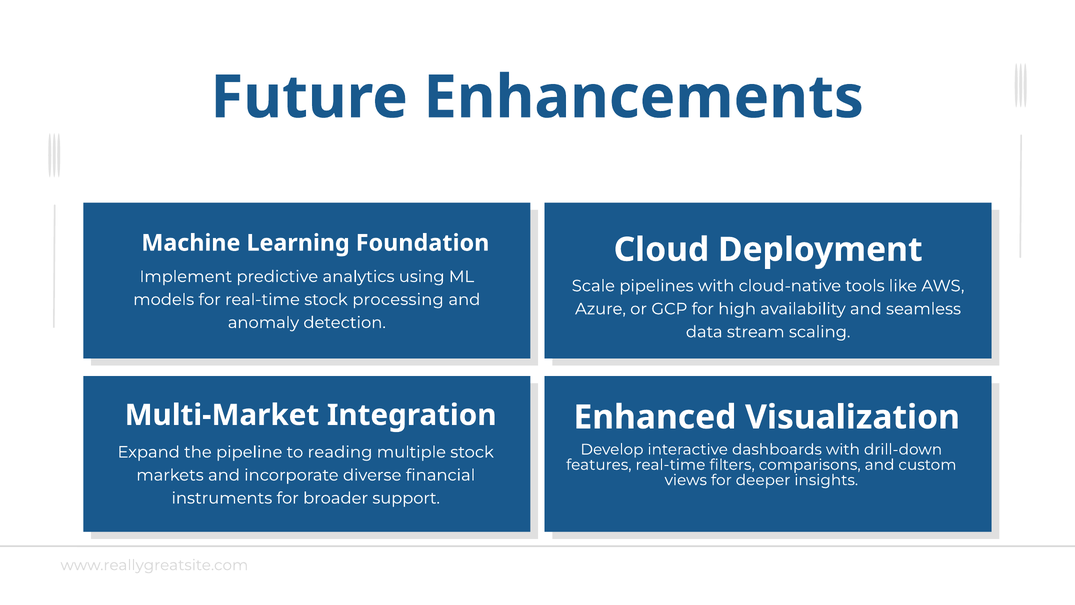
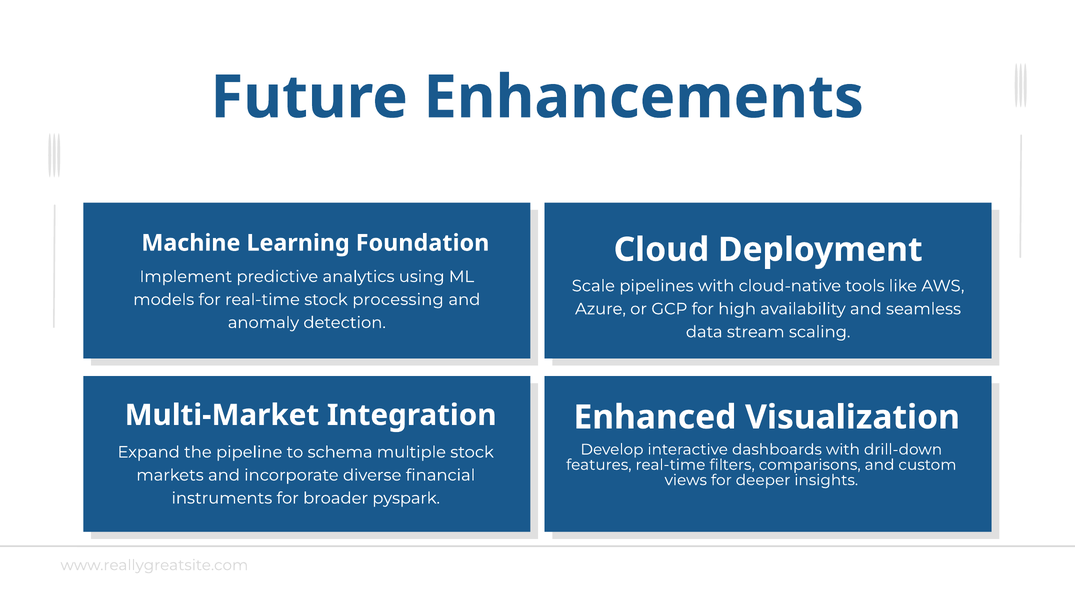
reading: reading -> schema
support: support -> pyspark
